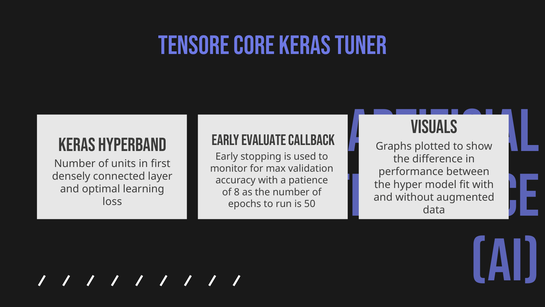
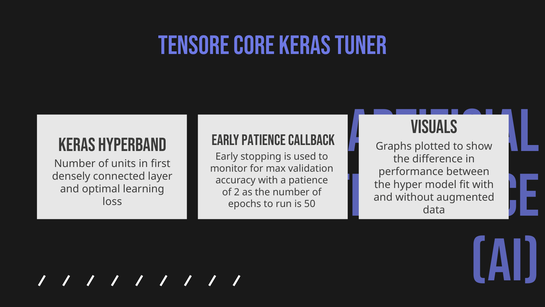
Early evaluate: evaluate -> patience
8: 8 -> 2
